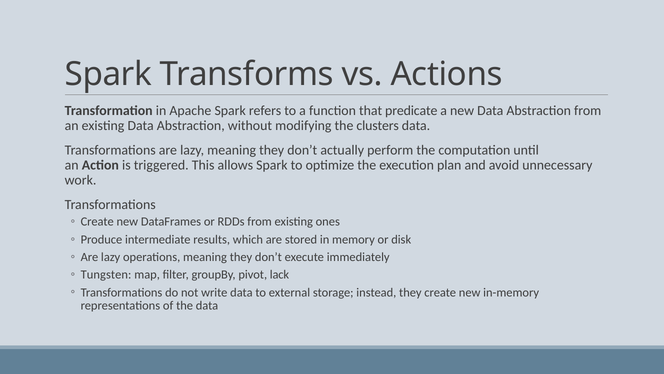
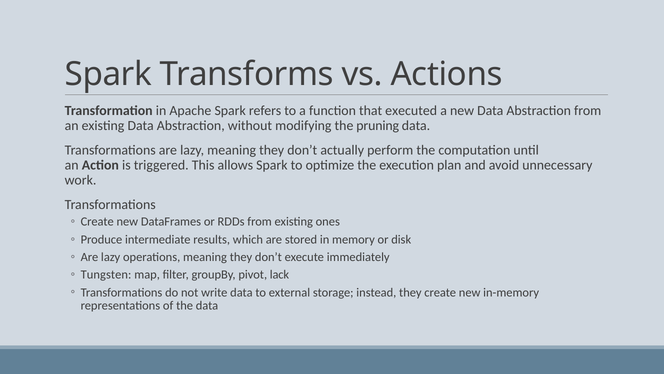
predicate: predicate -> executed
clusters: clusters -> pruning
